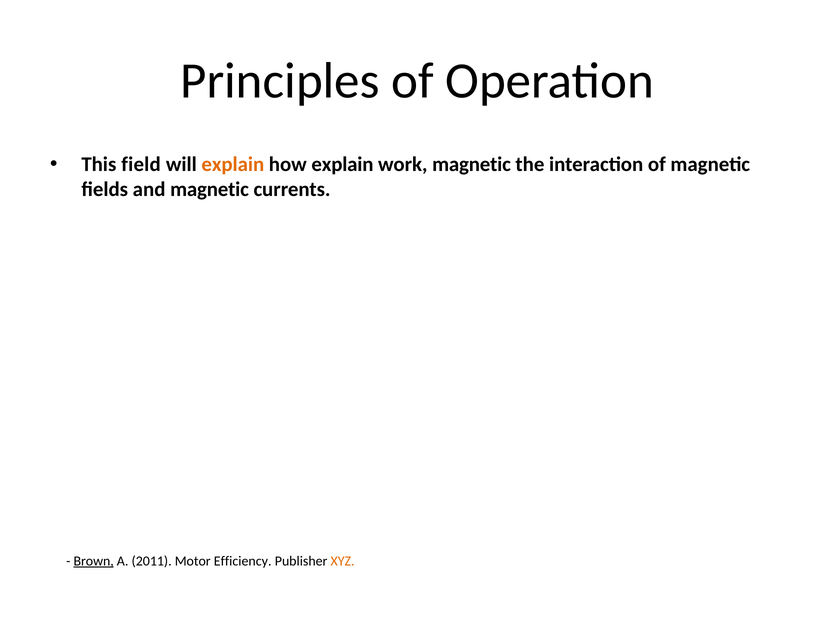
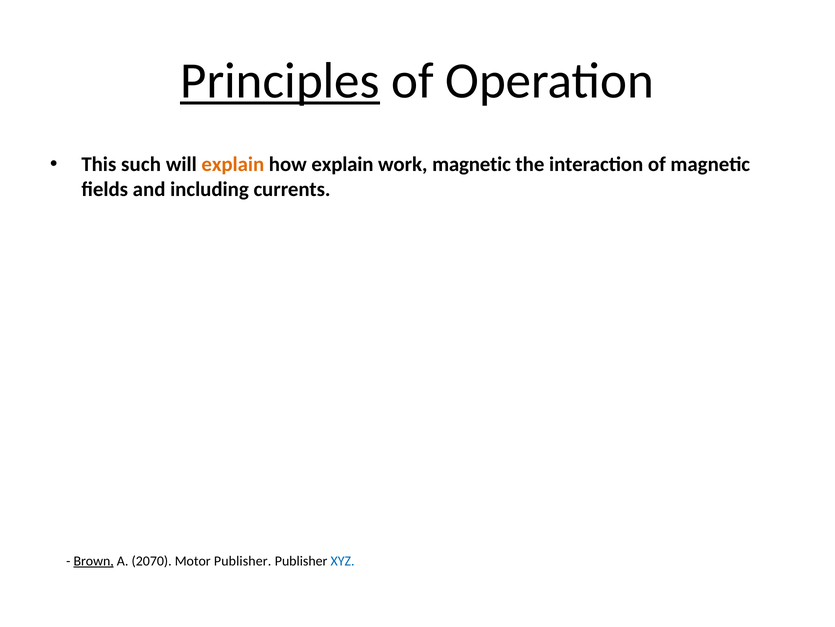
Principles underline: none -> present
field: field -> such
and magnetic: magnetic -> including
2011: 2011 -> 2070
Motor Efficiency: Efficiency -> Publisher
XYZ colour: orange -> blue
